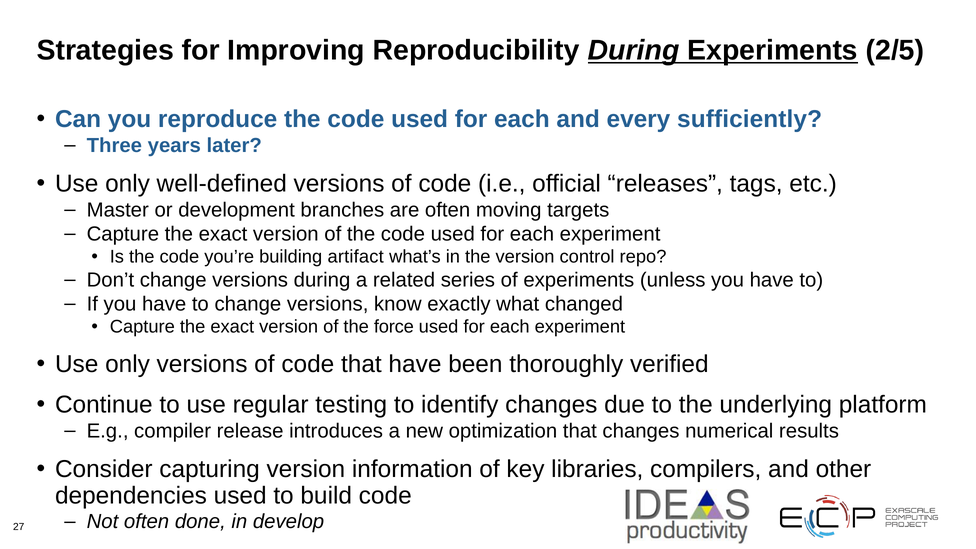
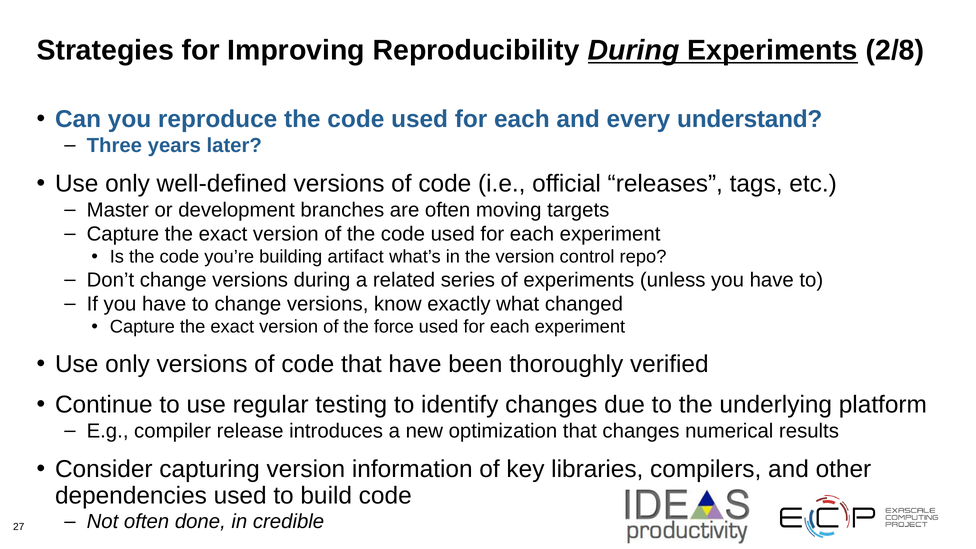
2/5: 2/5 -> 2/8
sufficiently: sufficiently -> understand
develop: develop -> credible
